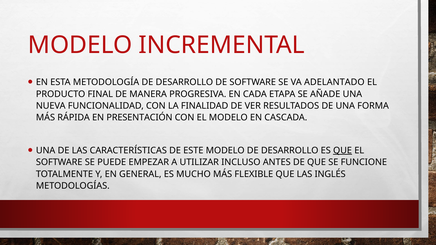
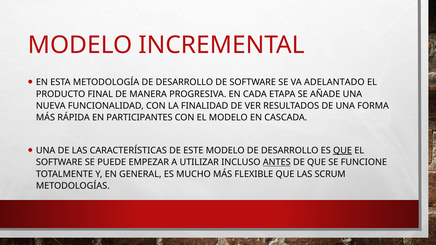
PRESENTACIÓN: PRESENTACIÓN -> PARTICIPANTES
ANTES underline: none -> present
INGLÉS: INGLÉS -> SCRUM
